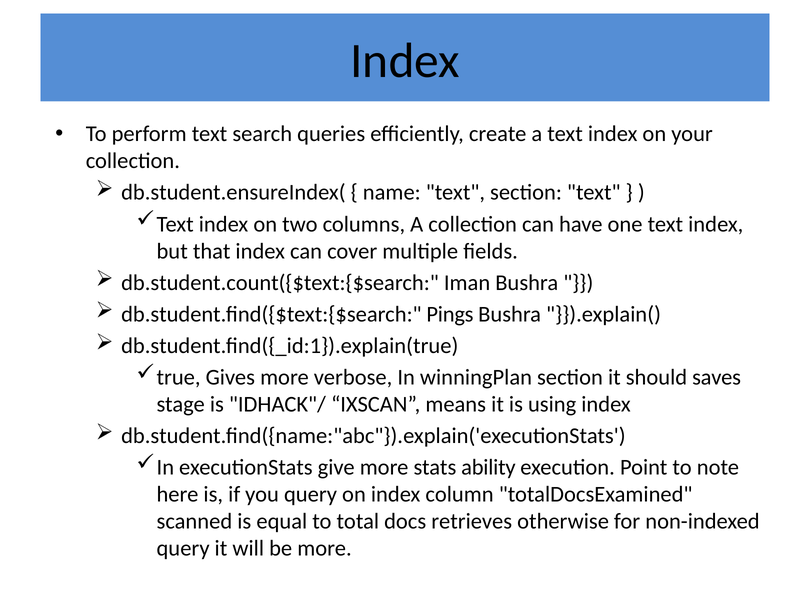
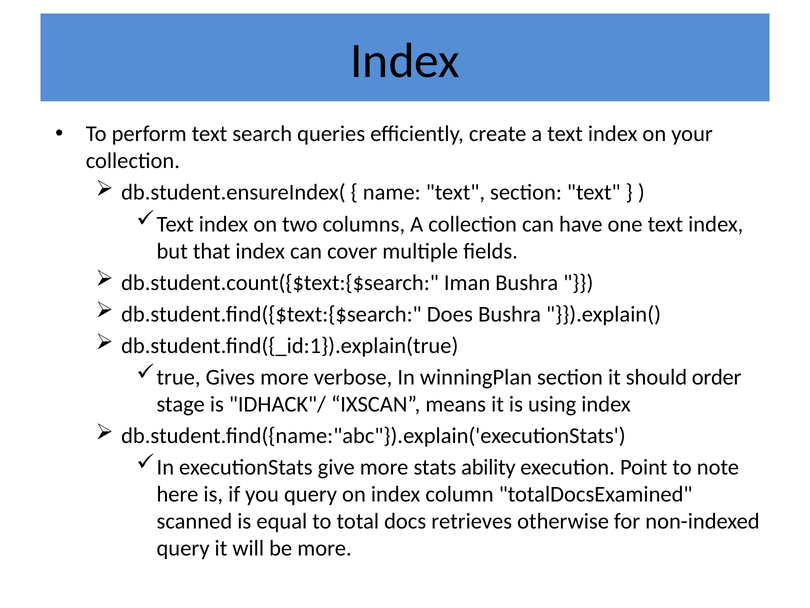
Pings: Pings -> Does
saves: saves -> order
